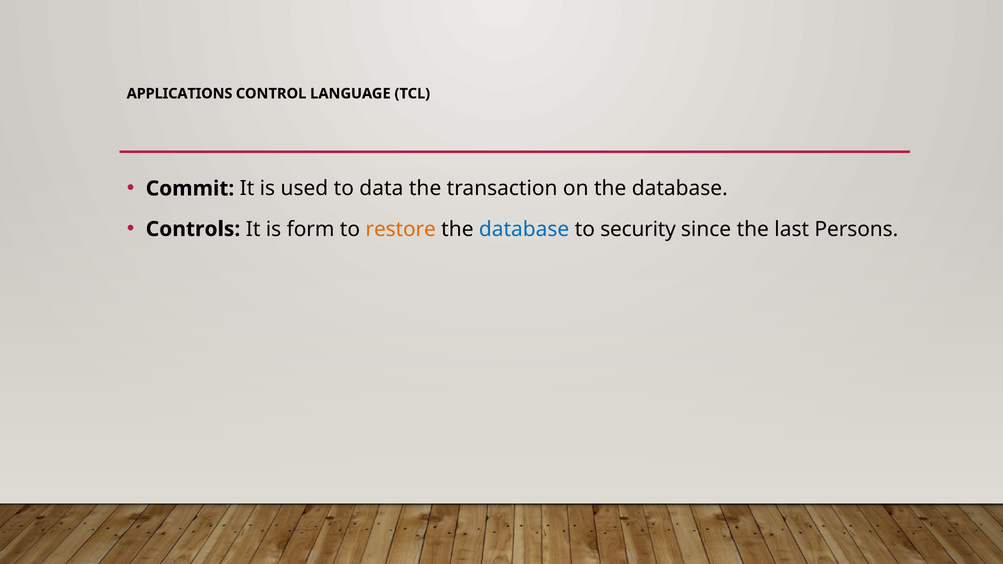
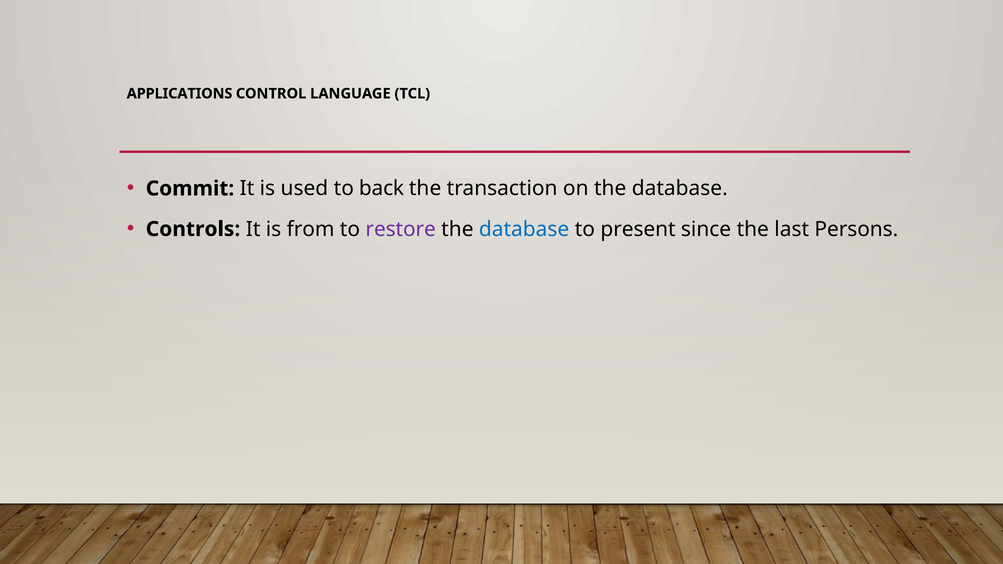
data: data -> back
form: form -> from
restore colour: orange -> purple
security: security -> present
